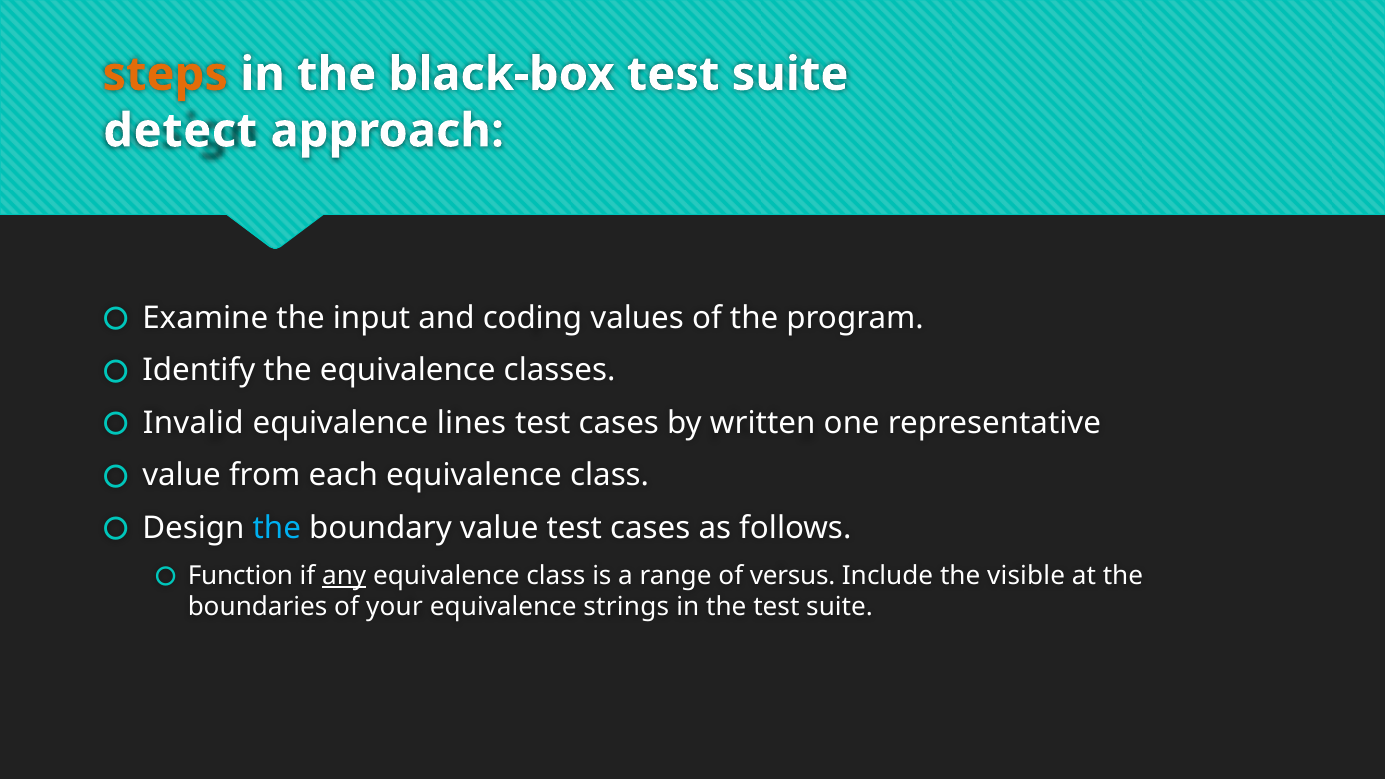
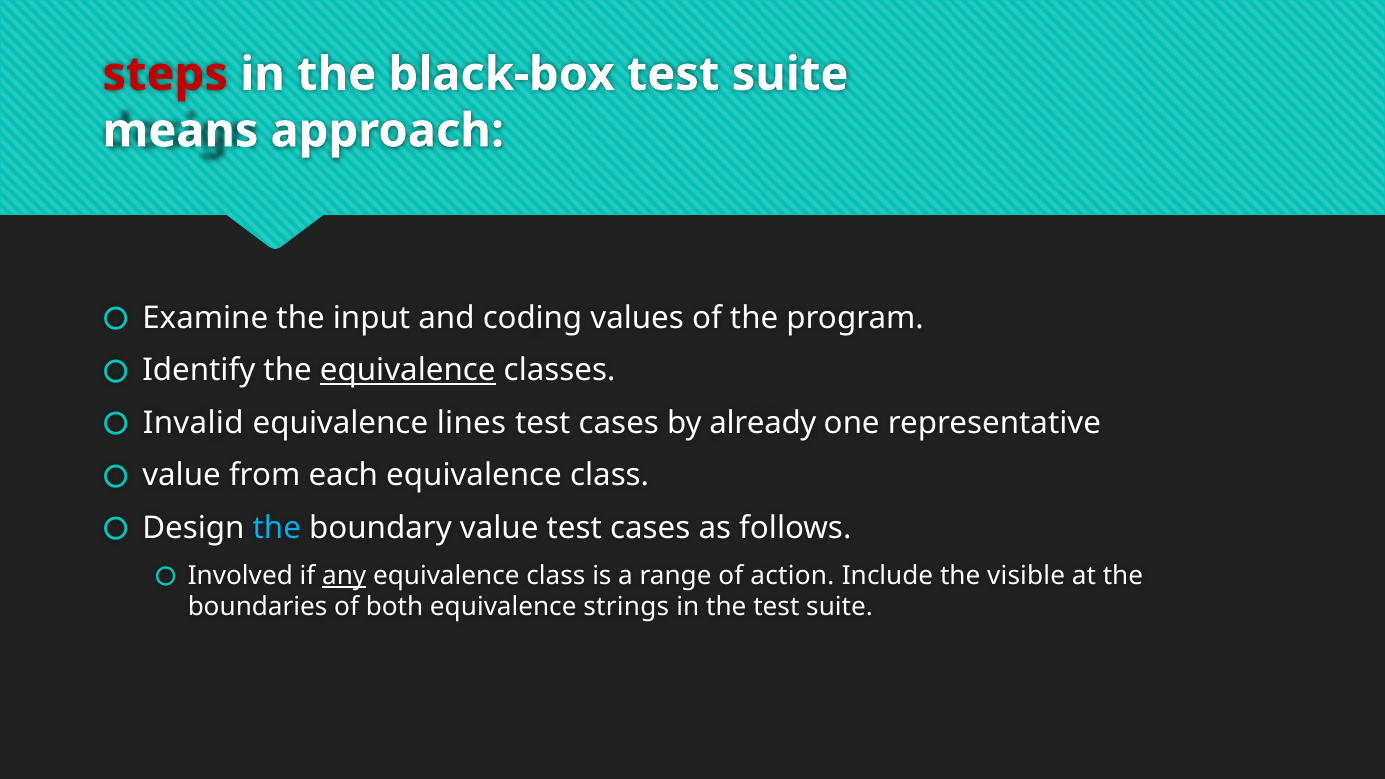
steps colour: orange -> red
detect: detect -> means
equivalence at (408, 370) underline: none -> present
written: written -> already
Function: Function -> Involved
versus: versus -> action
your: your -> both
